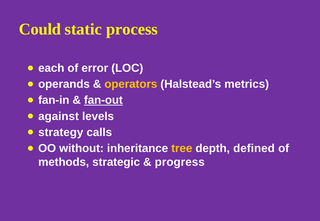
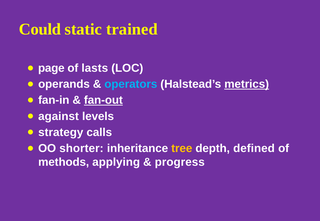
process: process -> trained
each: each -> page
error: error -> lasts
operators colour: yellow -> light blue
metrics underline: none -> present
without: without -> shorter
strategic: strategic -> applying
